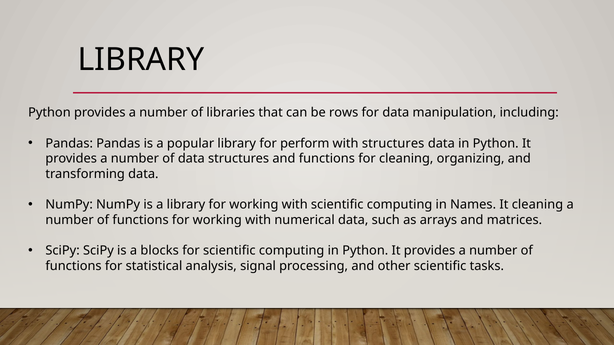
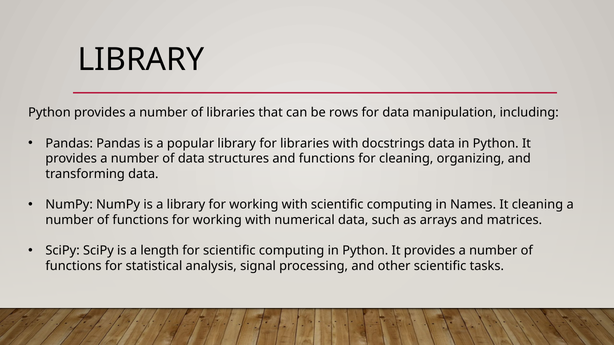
for perform: perform -> libraries
with structures: structures -> docstrings
blocks: blocks -> length
